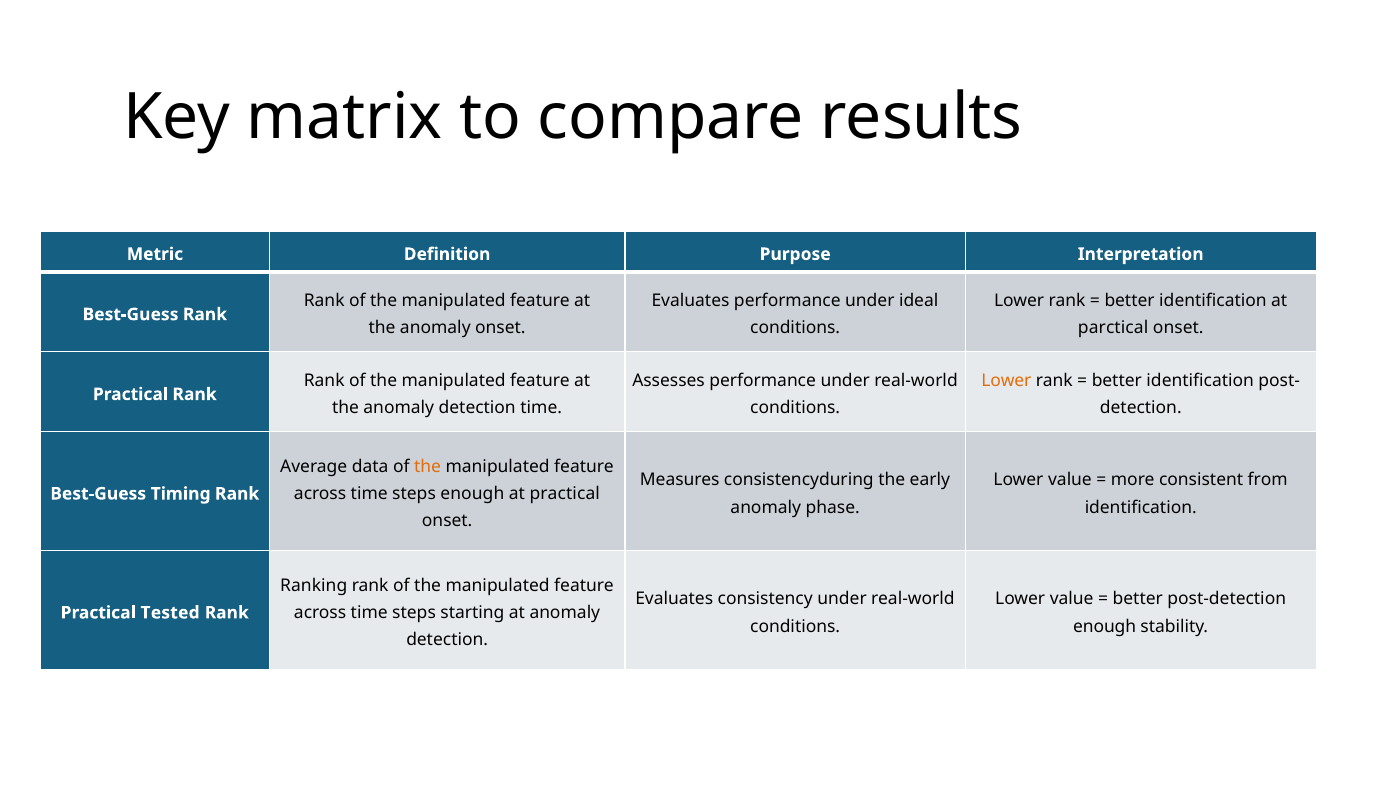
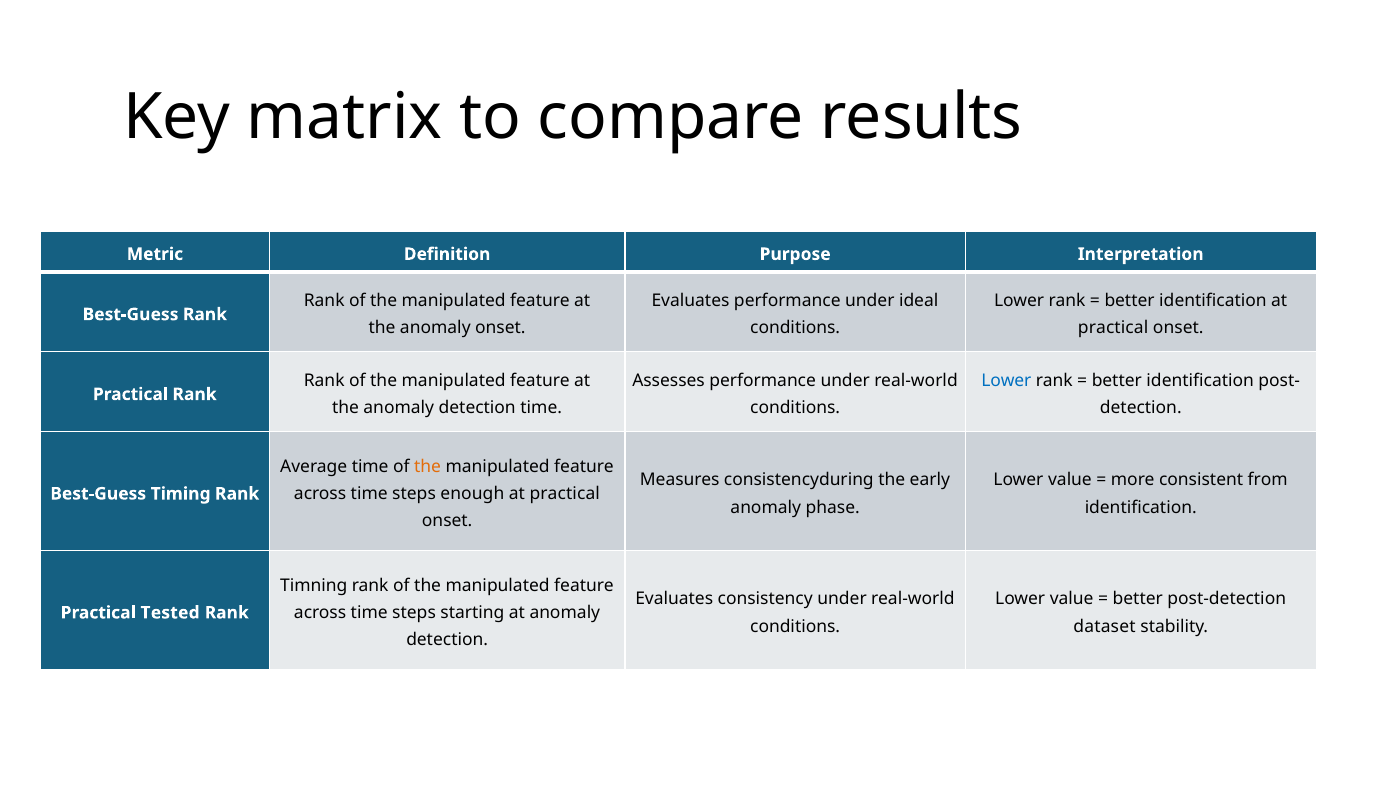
parctical at (1113, 328): parctical -> practical
Lower at (1006, 380) colour: orange -> blue
Average data: data -> time
Ranking: Ranking -> Timning
enough at (1105, 626): enough -> dataset
